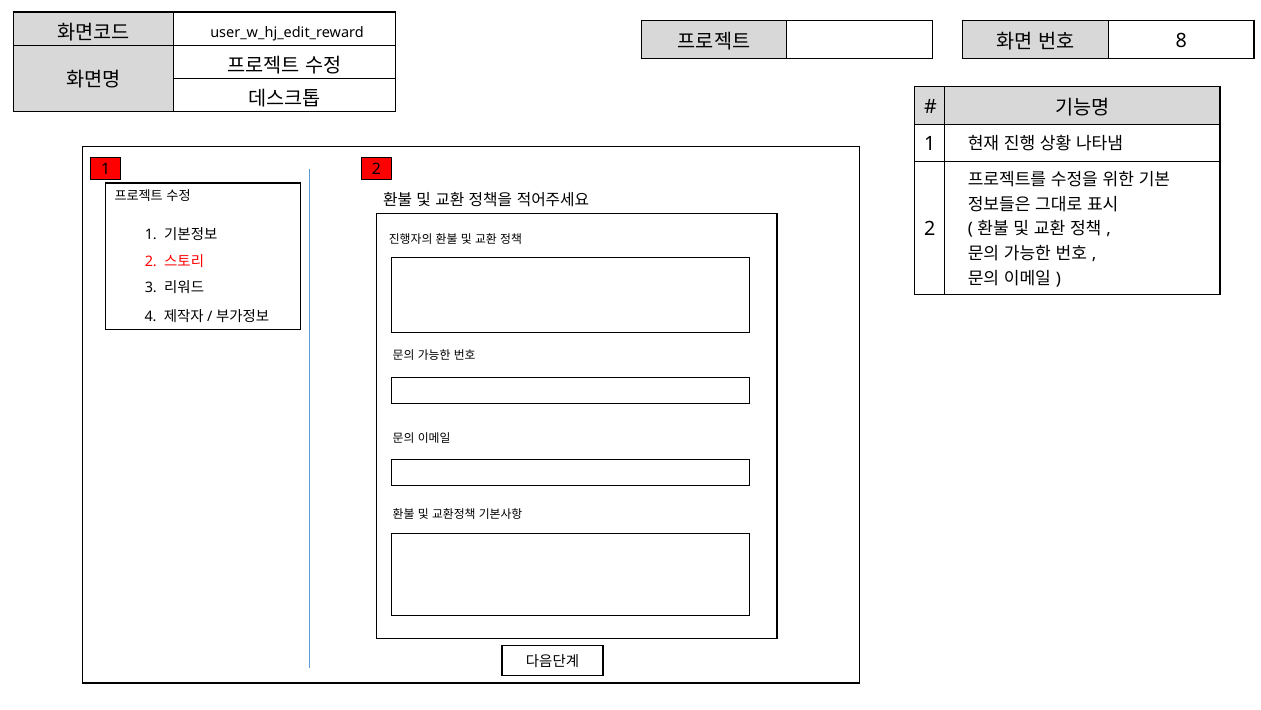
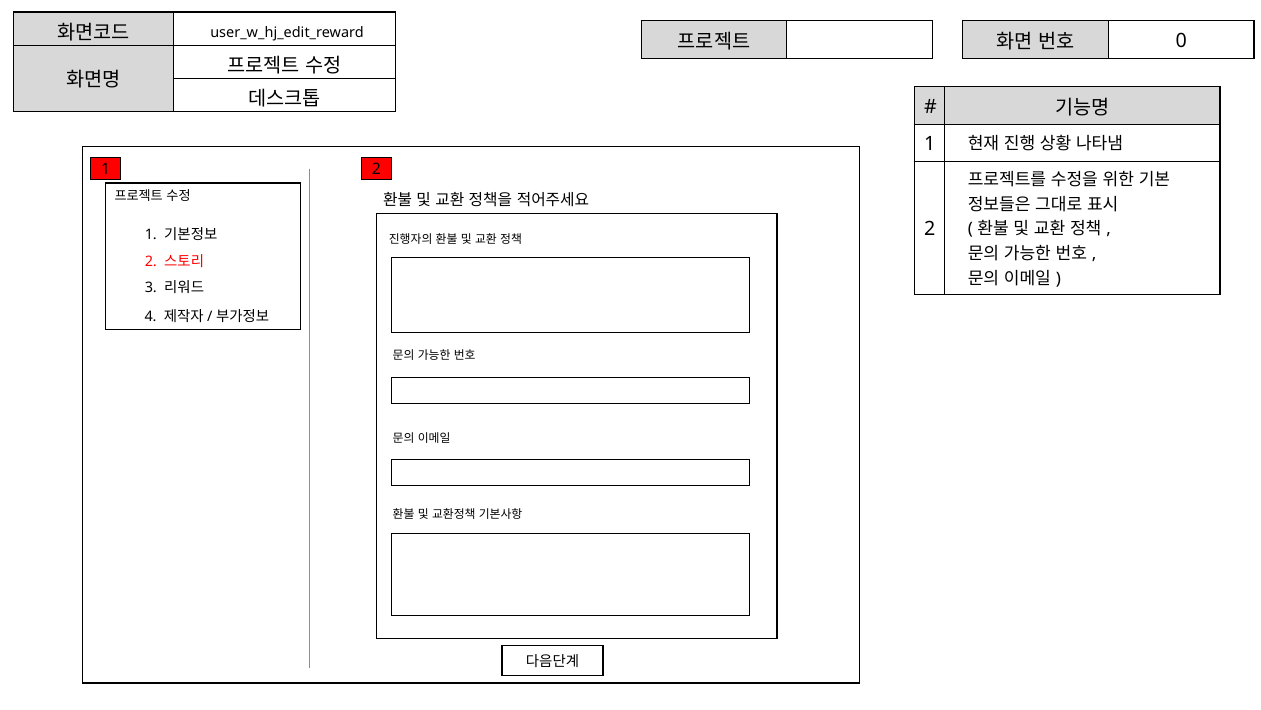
8: 8 -> 0
